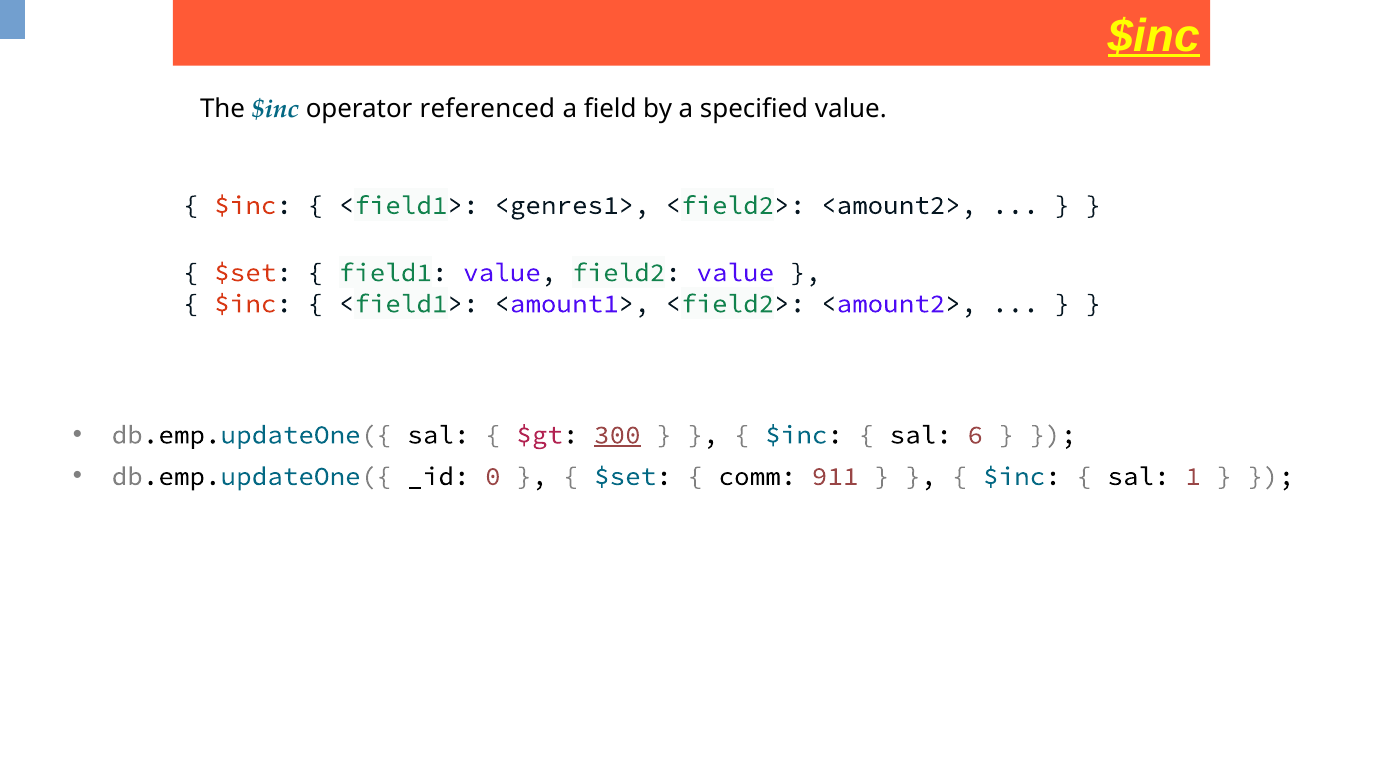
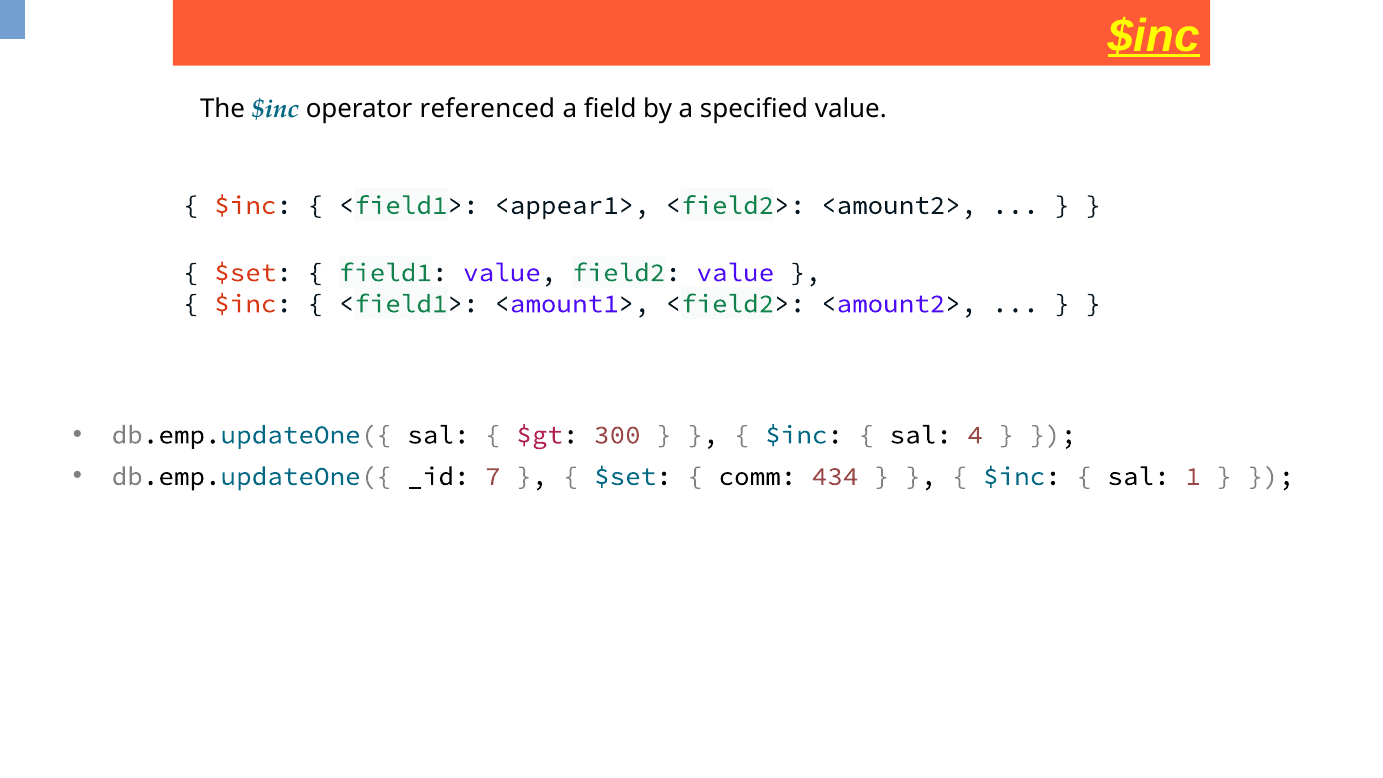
<genres1>: <genres1> -> <appear1>
300 underline: present -> none
6: 6 -> 4
0: 0 -> 7
911: 911 -> 434
